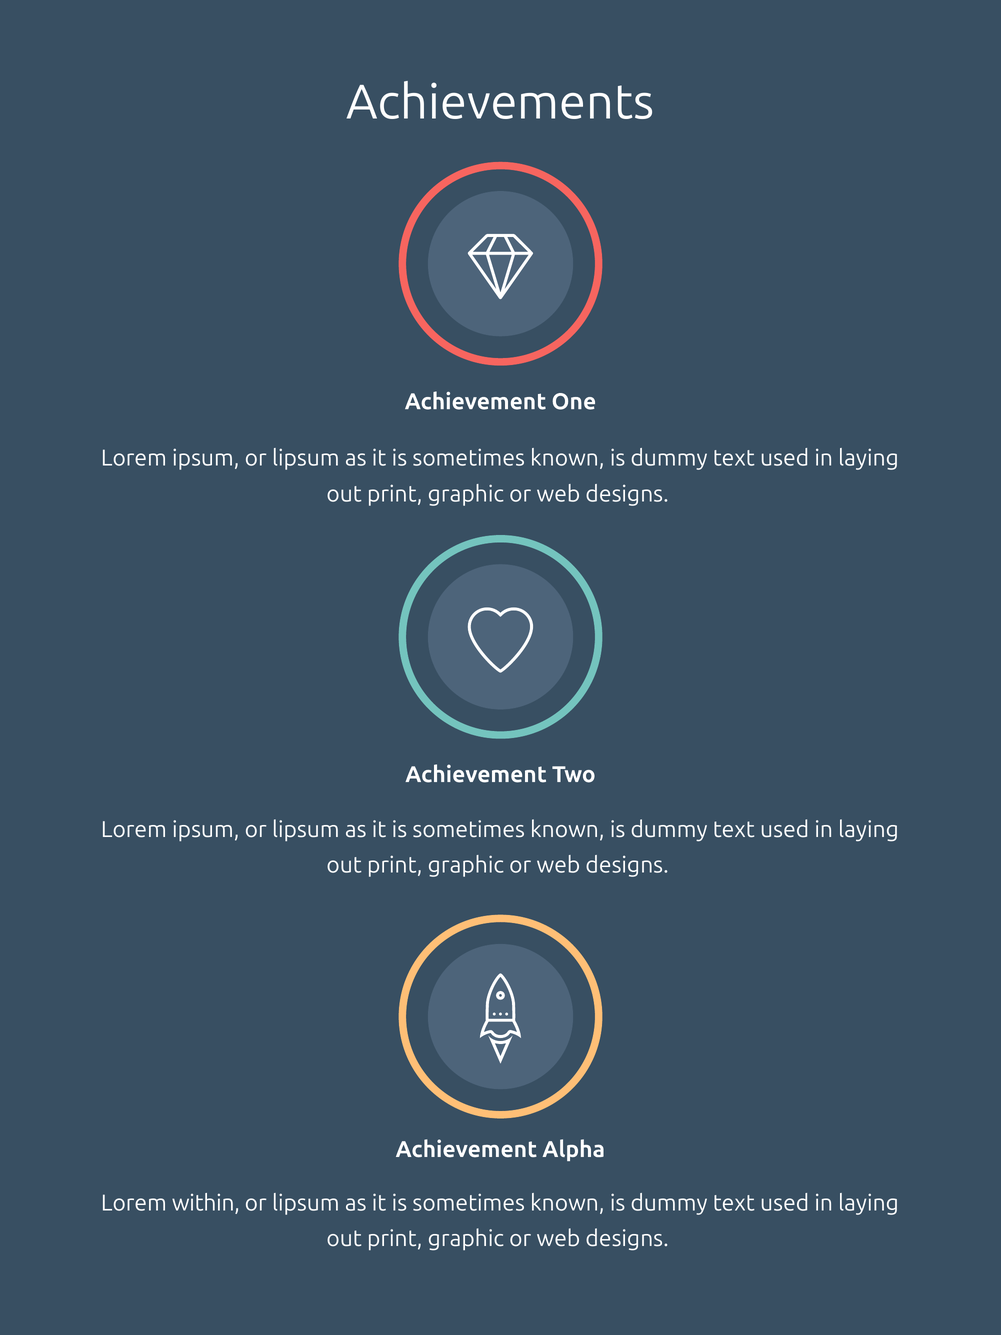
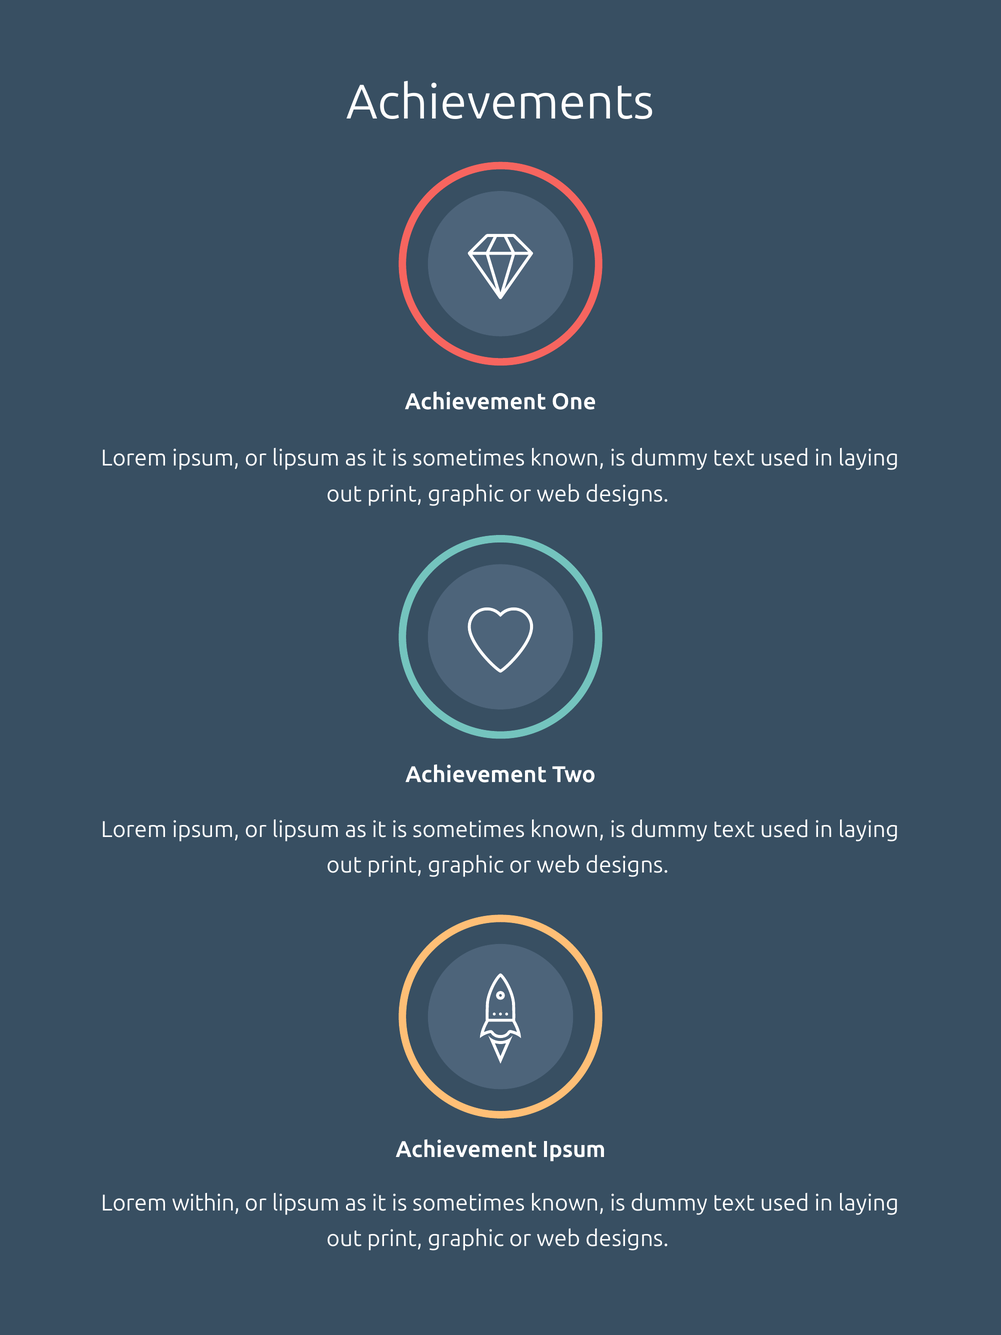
Achievement Alpha: Alpha -> Ipsum
